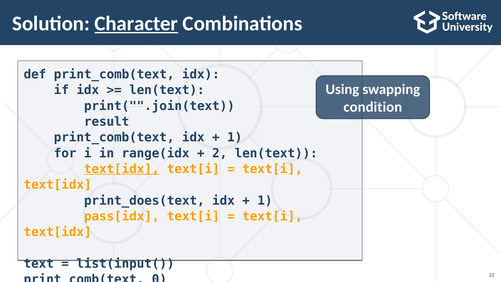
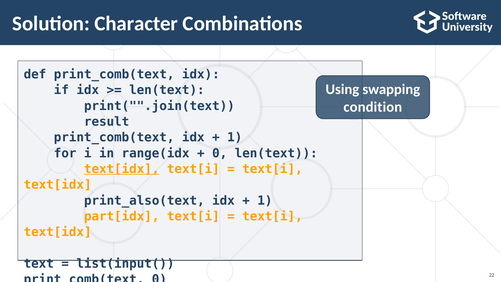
Character underline: present -> none
2 at (220, 153): 2 -> 0
print_does(text: print_does(text -> print_also(text
pass[idx: pass[idx -> part[idx
